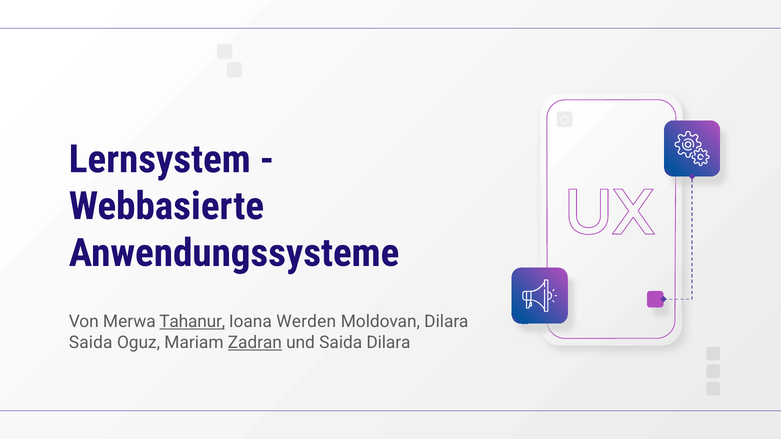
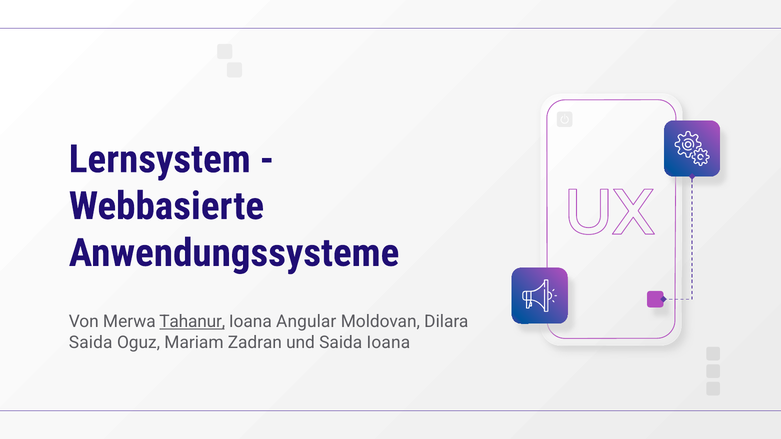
Werden: Werden -> Angular
Zadran underline: present -> none
Saida Dilara: Dilara -> Ioana
